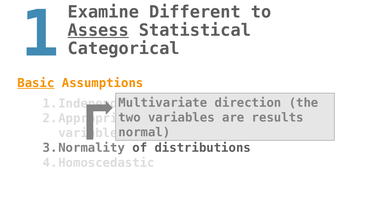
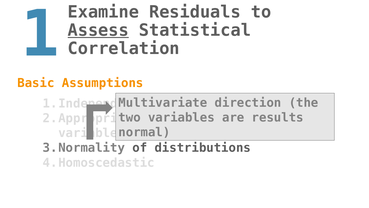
Different: Different -> Residuals
Categorical: Categorical -> Correlation
Basic underline: present -> none
